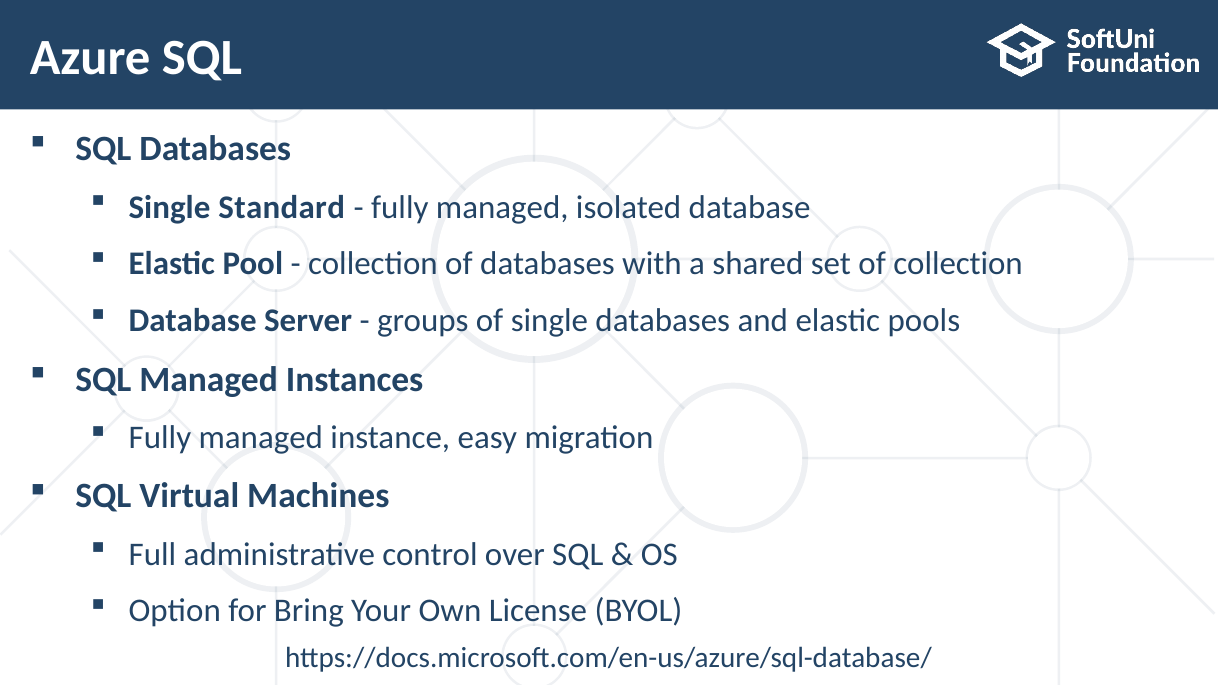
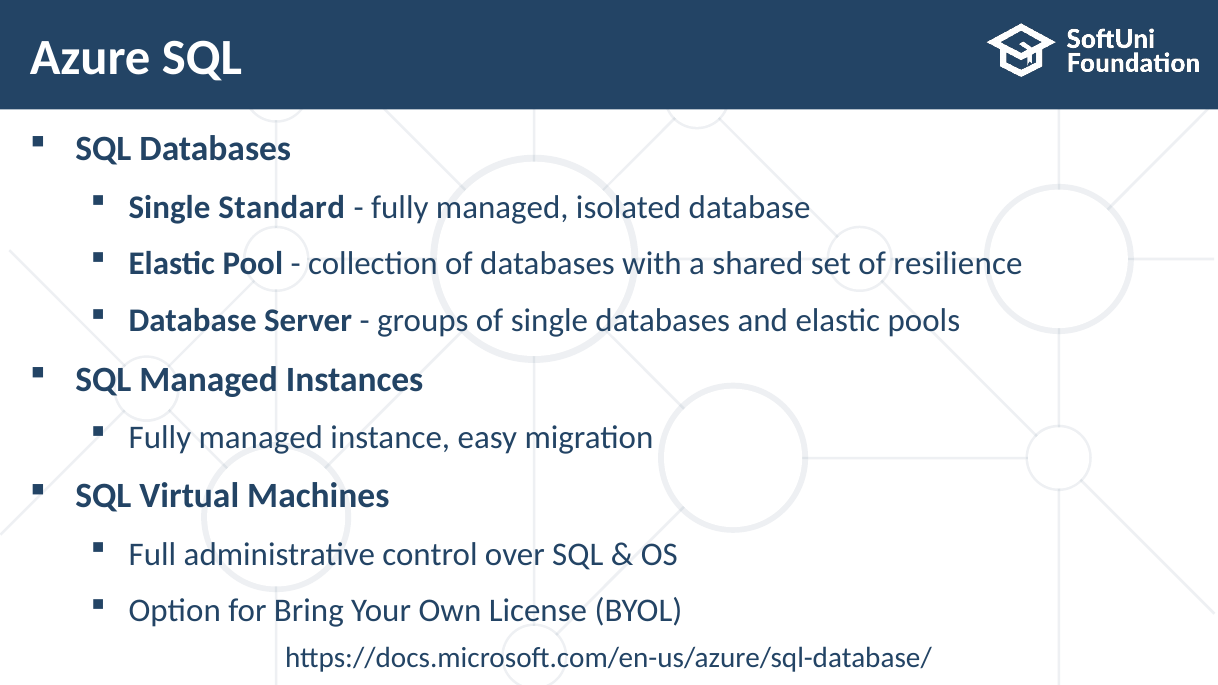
of collection: collection -> resilience
